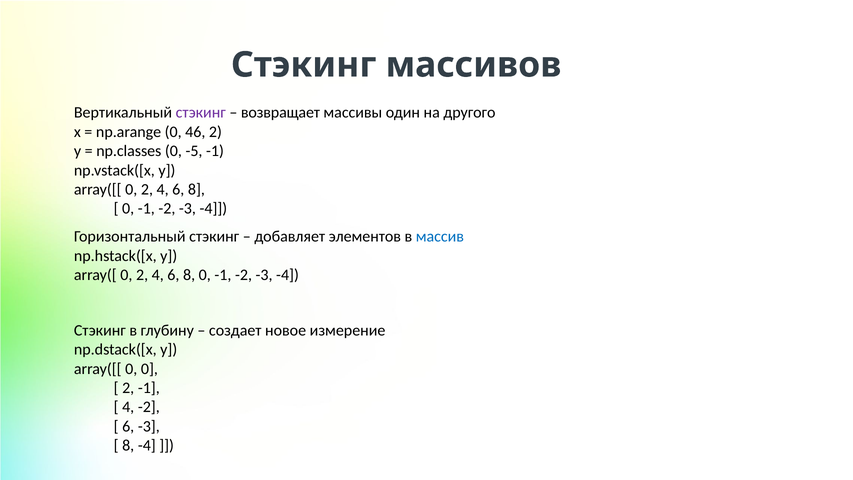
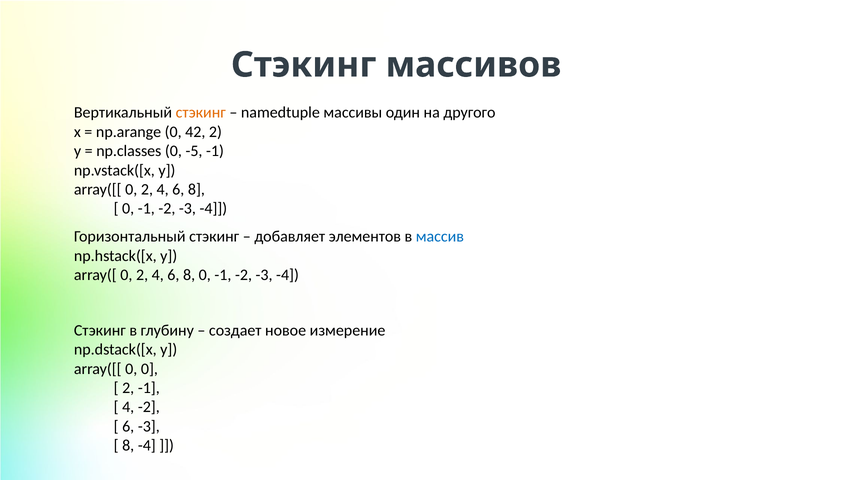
стэкинг at (201, 113) colour: purple -> orange
возвращает: возвращает -> namedtuple
46: 46 -> 42
